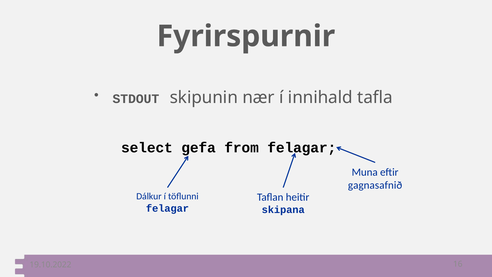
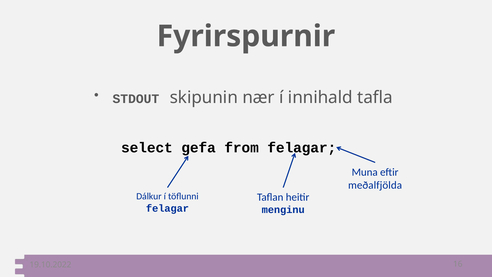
gagnasafnið: gagnasafnið -> meðalfjölda
skipana: skipana -> menginu
